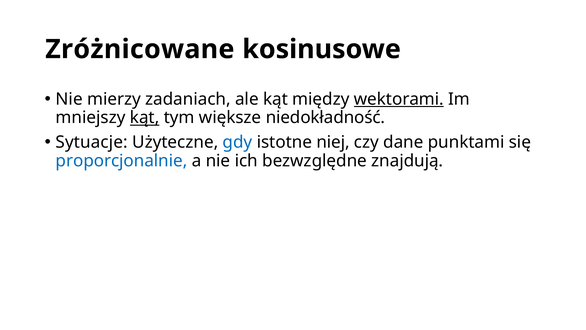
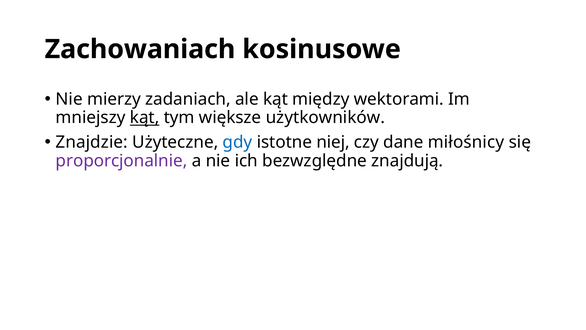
Zróżnicowane: Zróżnicowane -> Zachowaniach
wektorami underline: present -> none
niedokładność: niedokładność -> użytkowników
Sytuacje: Sytuacje -> Znajdzie
punktami: punktami -> miłośnicy
proporcjonalnie colour: blue -> purple
